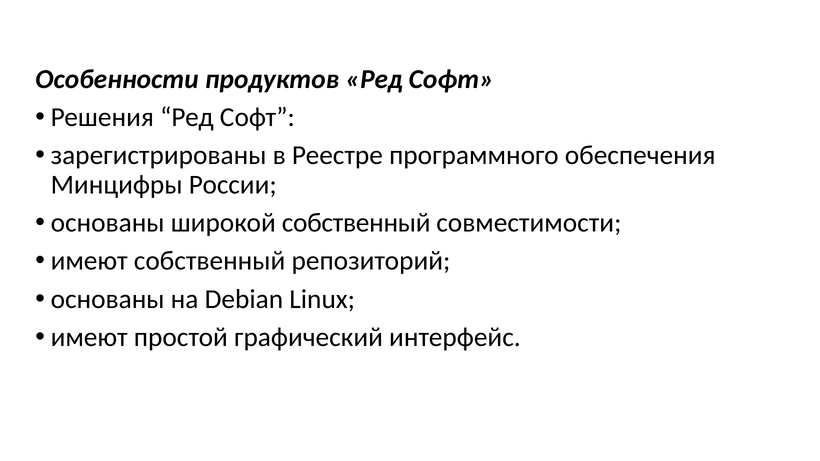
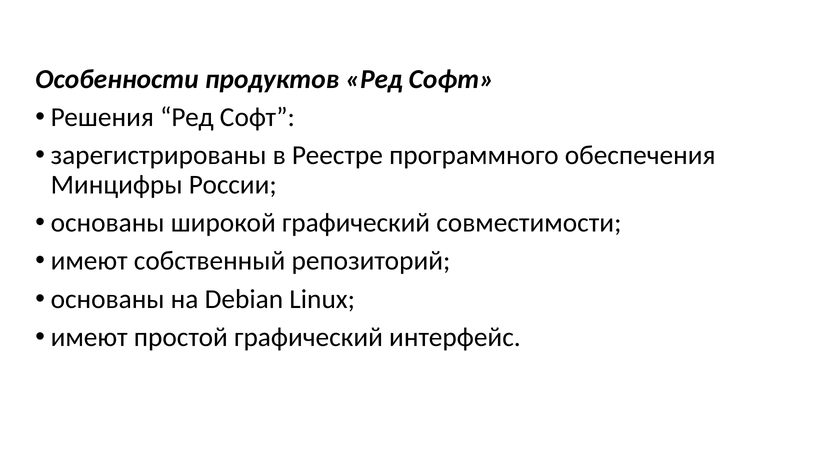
широкой собственный: собственный -> графический
